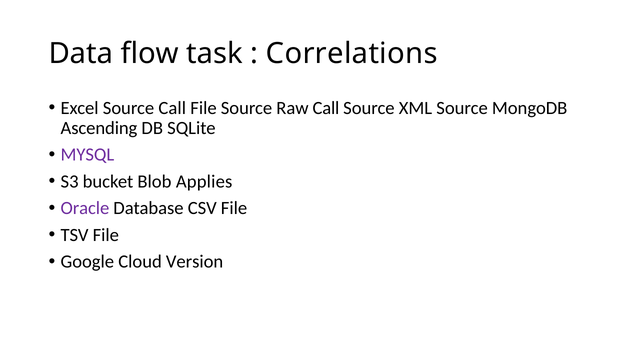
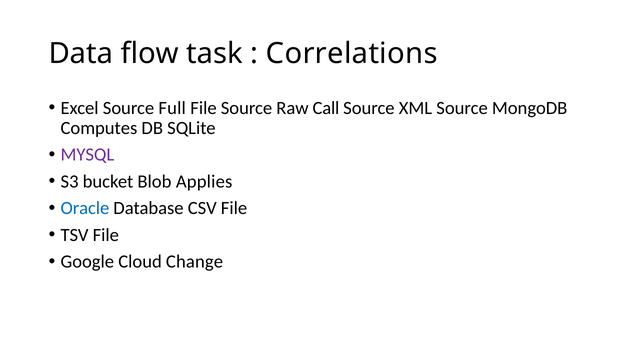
Source Call: Call -> Full
Ascending: Ascending -> Computes
Oracle colour: purple -> blue
Version: Version -> Change
